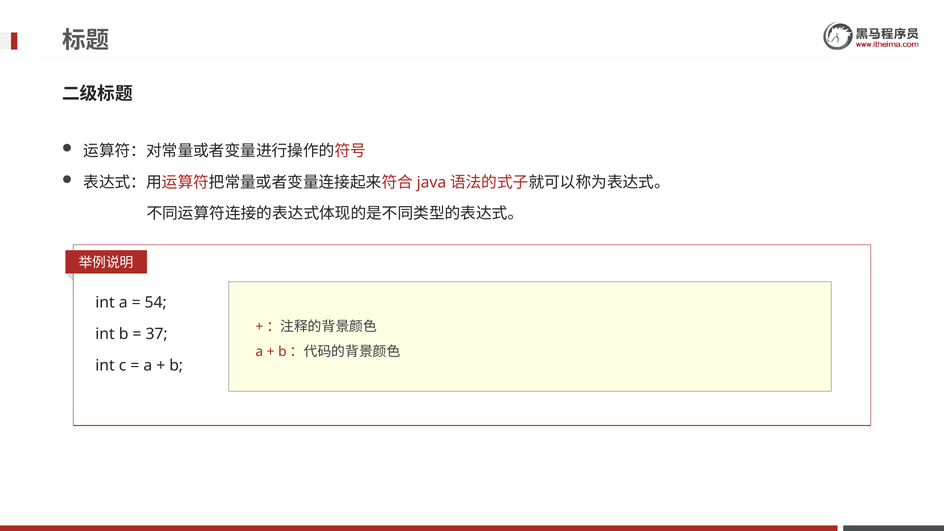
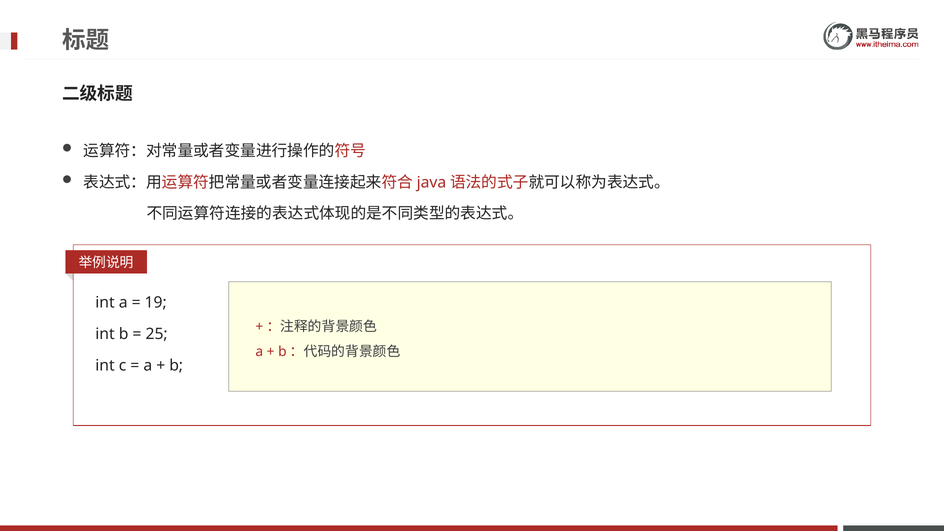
54: 54 -> 19
37: 37 -> 25
